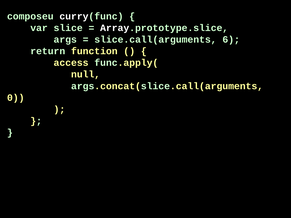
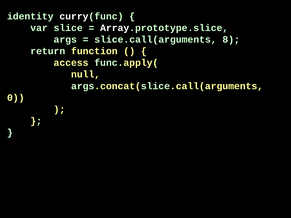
composeu: composeu -> identity
6: 6 -> 8
